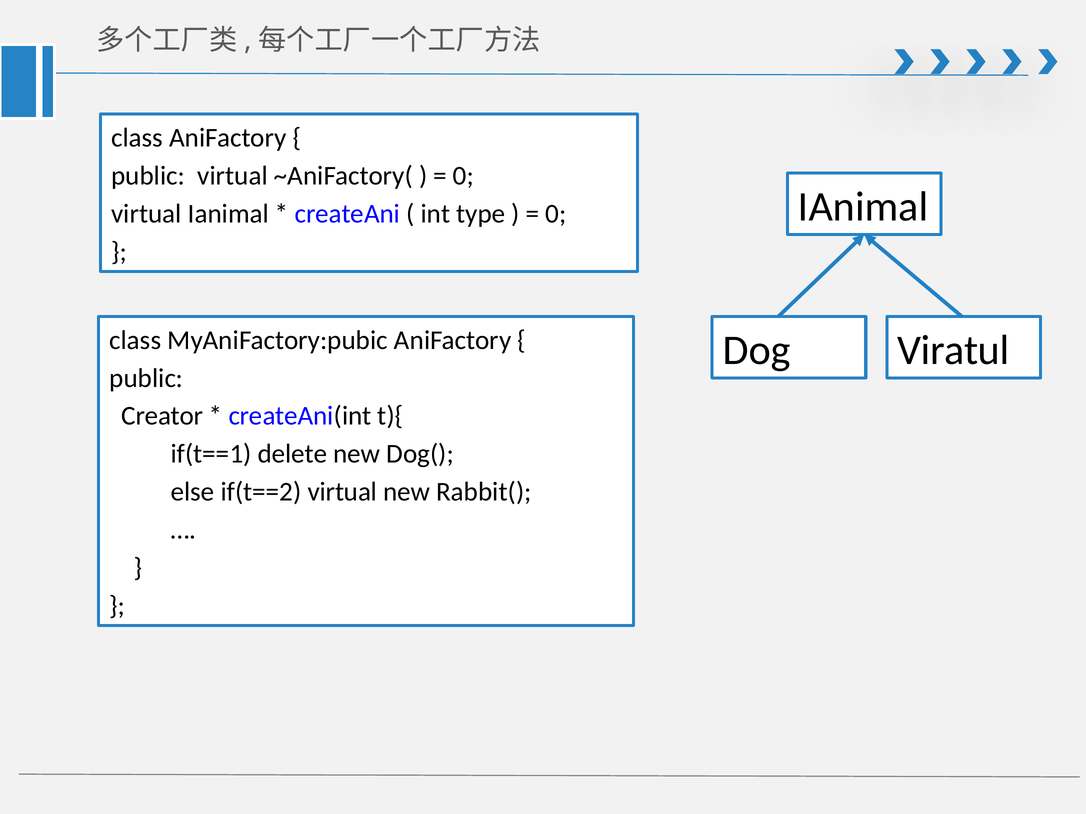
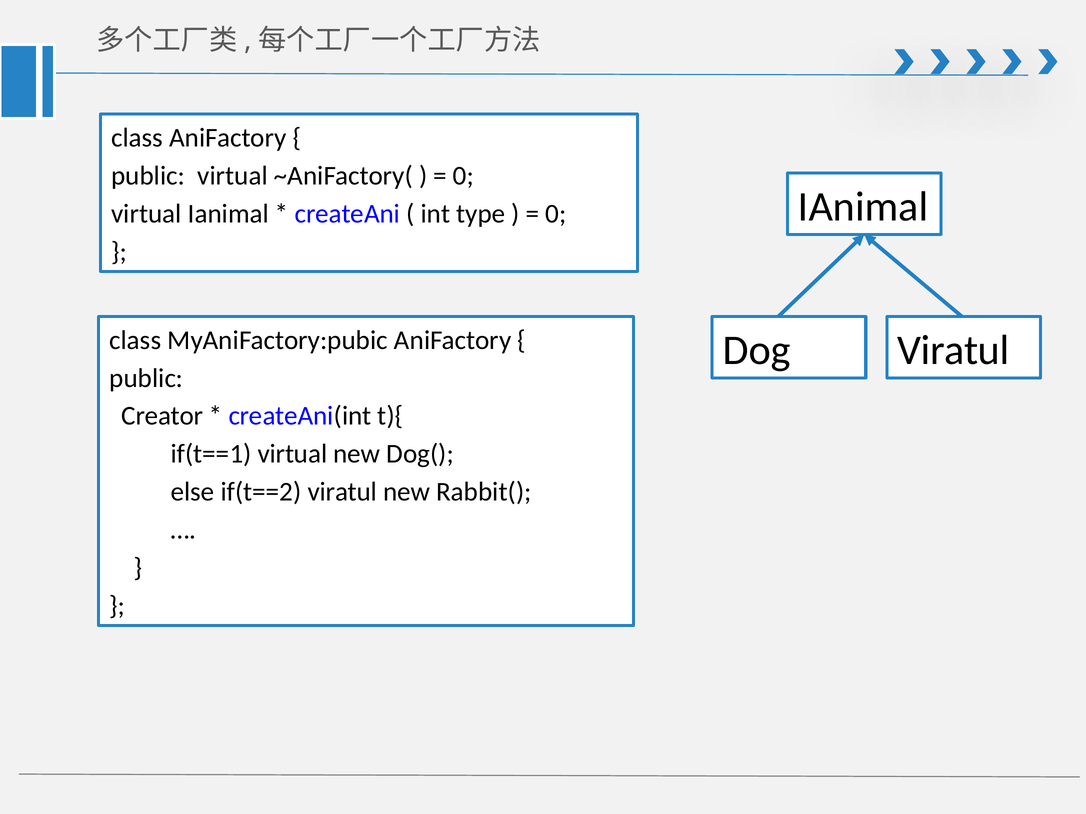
if(t==1 delete: delete -> virtual
if(t==2 virtual: virtual -> viratul
